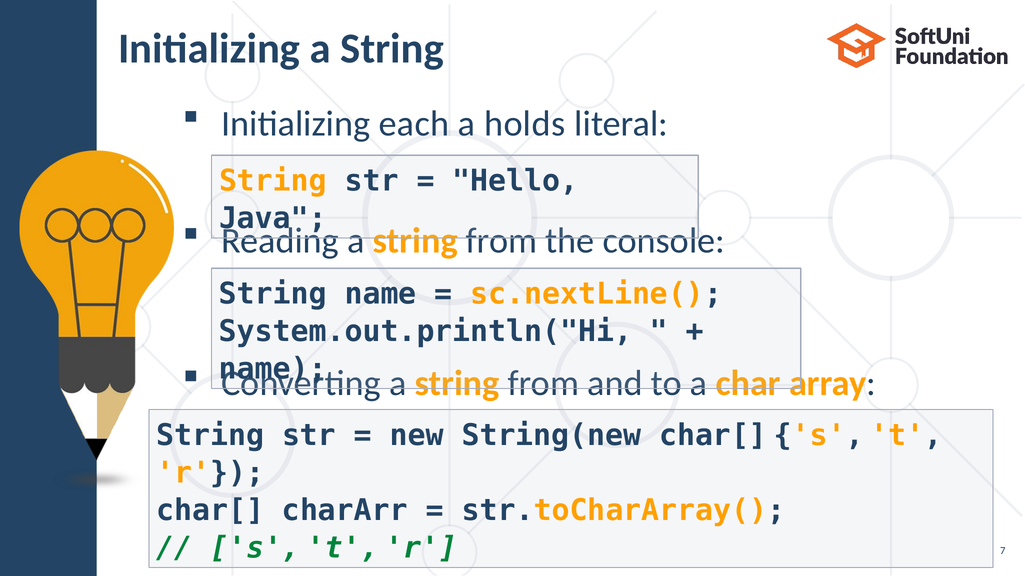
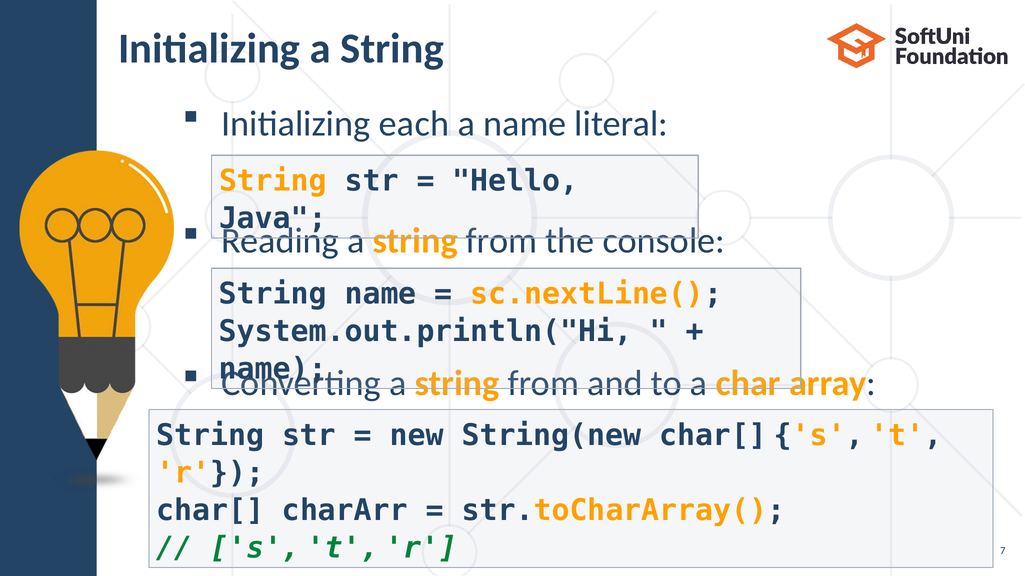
a holds: holds -> name
